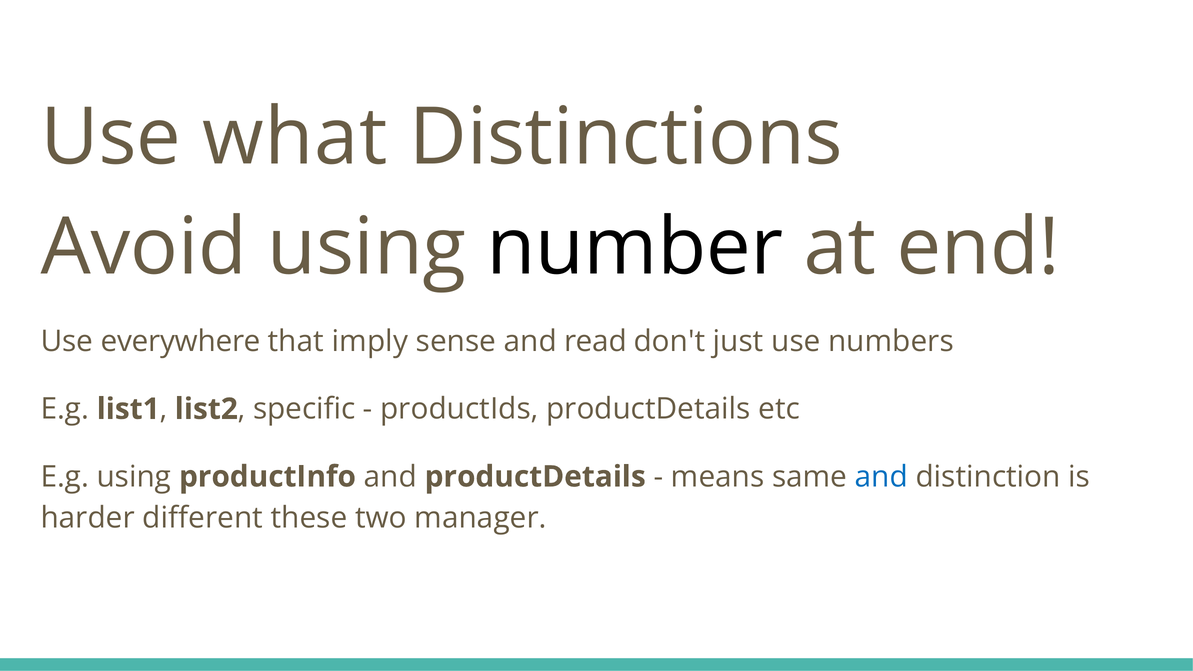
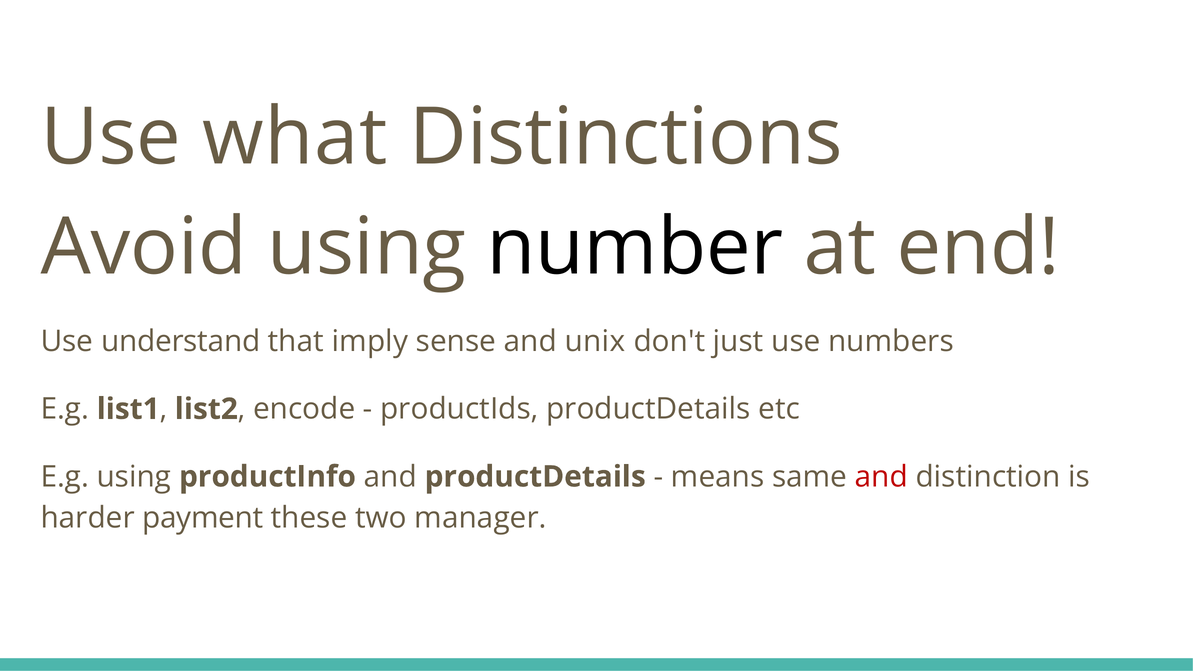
everywhere: everywhere -> understand
read: read -> unix
specific: specific -> encode
and at (881, 477) colour: blue -> red
different: different -> payment
